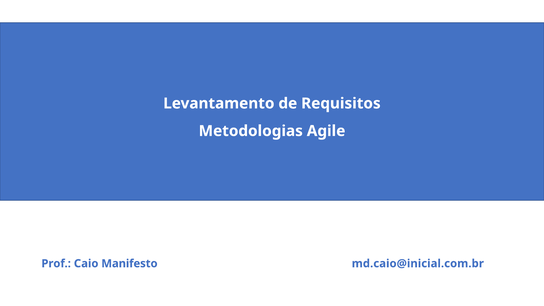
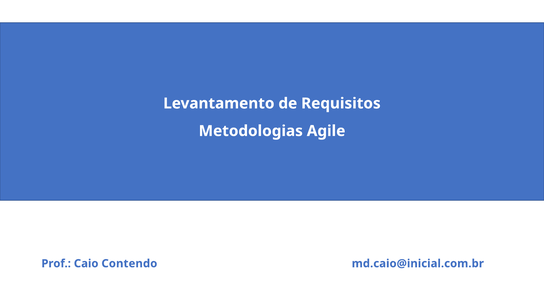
Manifesto: Manifesto -> Contendo
